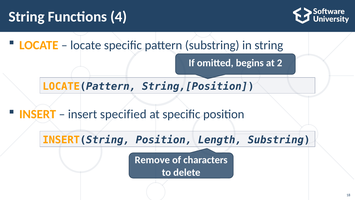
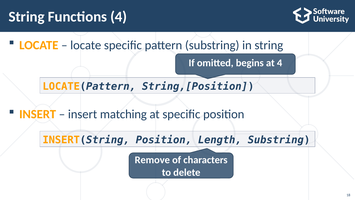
at 2: 2 -> 4
specified: specified -> matching
